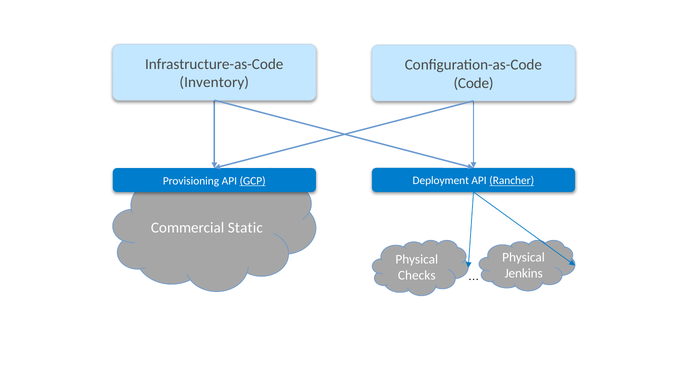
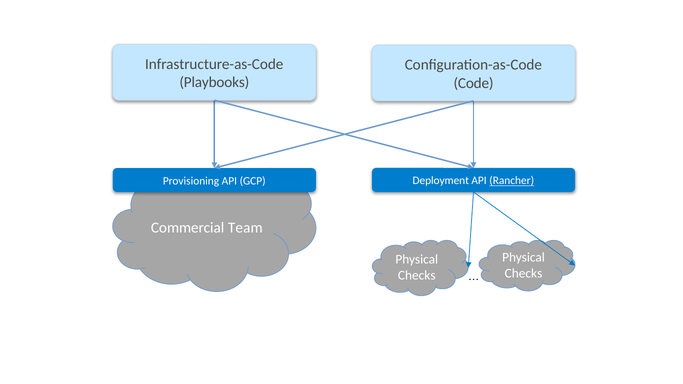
Inventory: Inventory -> Playbooks
GCP underline: present -> none
Static: Static -> Team
Jenkins at (524, 273): Jenkins -> Checks
